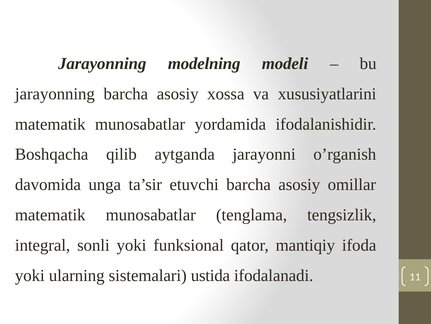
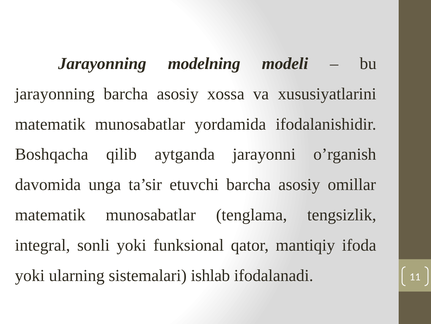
ustida: ustida -> ishlab
